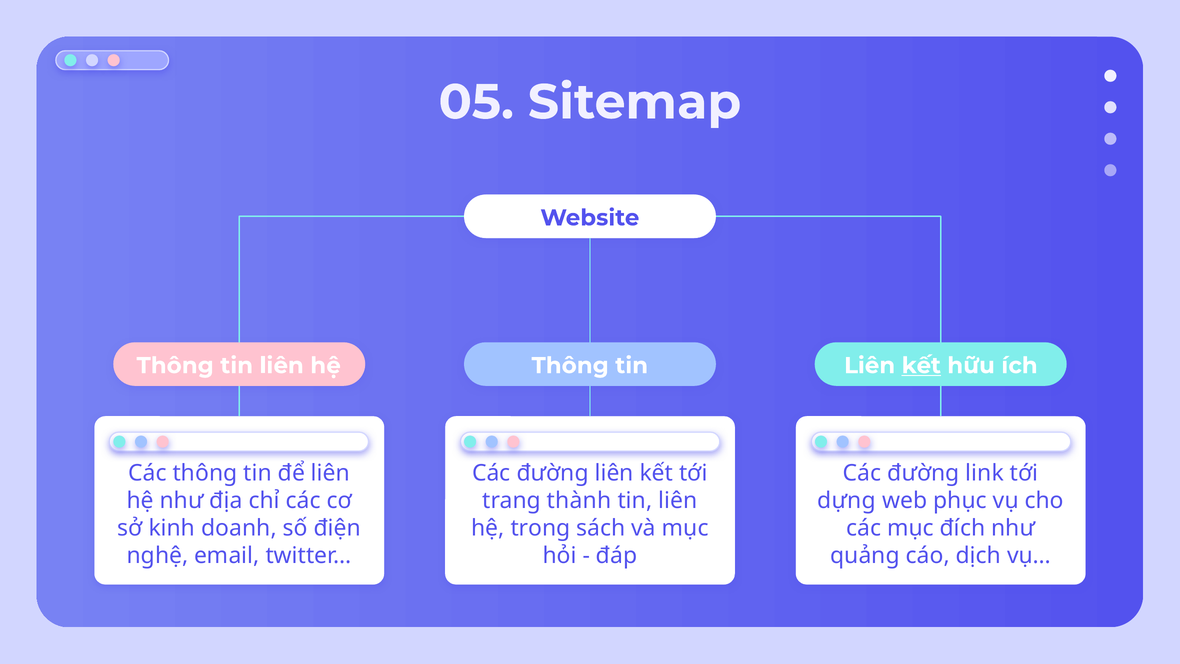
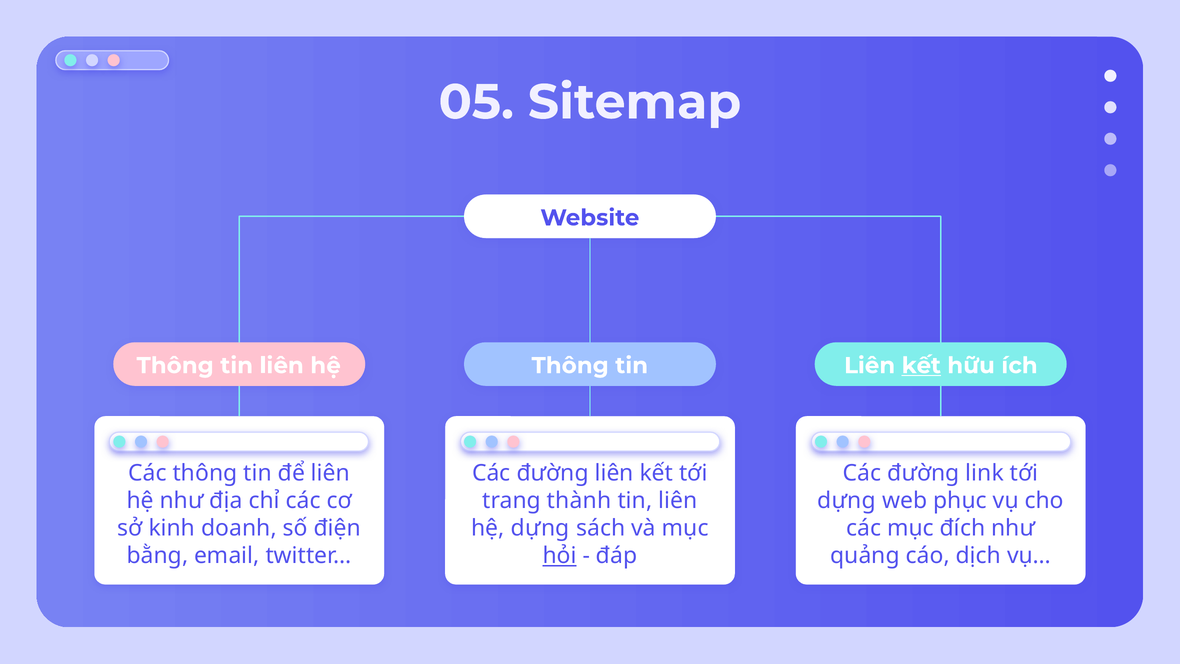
hệ trong: trong -> dựng
nghệ: nghệ -> bằng
hỏi underline: none -> present
